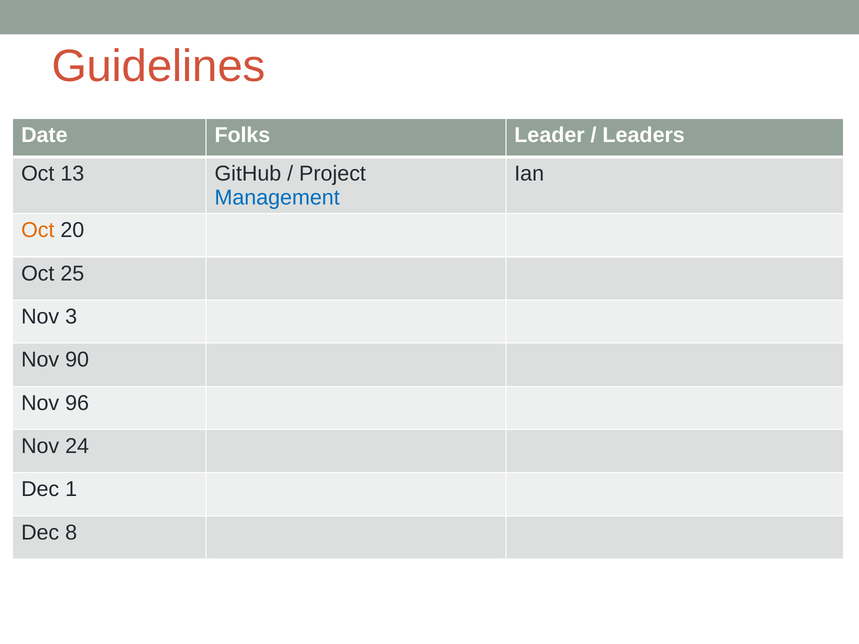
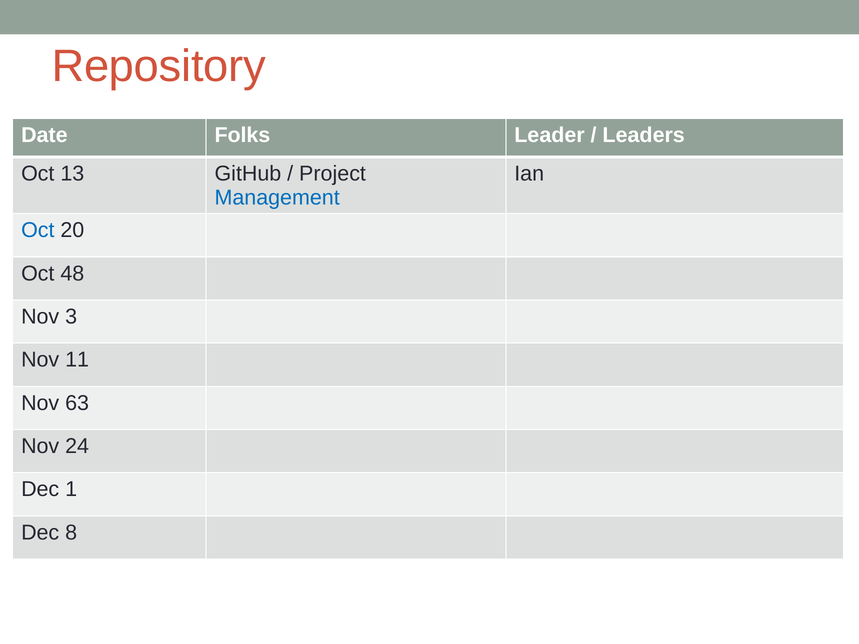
Guidelines: Guidelines -> Repository
Oct at (38, 230) colour: orange -> blue
25: 25 -> 48
90: 90 -> 11
96: 96 -> 63
